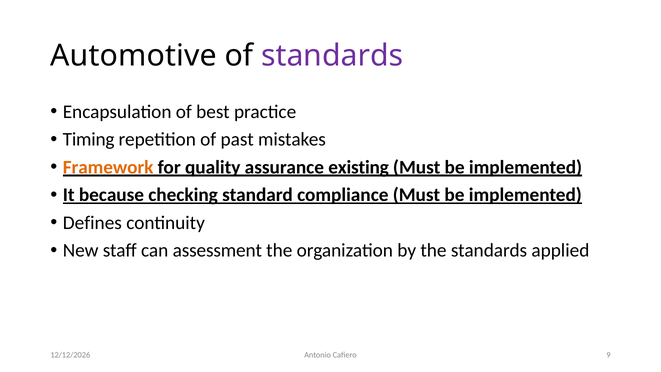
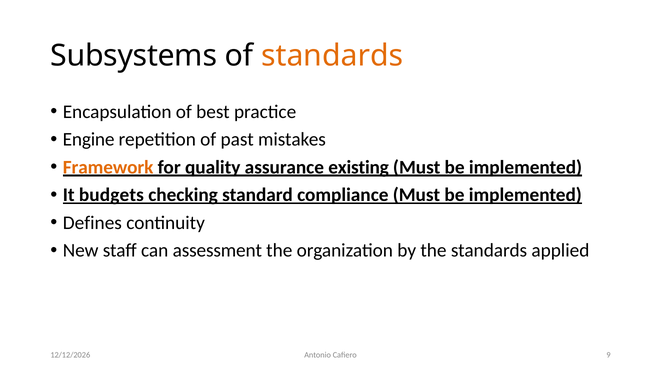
Automotive: Automotive -> Subsystems
standards at (332, 56) colour: purple -> orange
Timing: Timing -> Engine
because: because -> budgets
